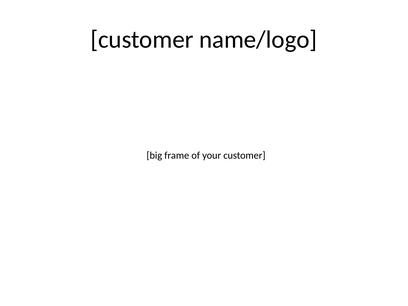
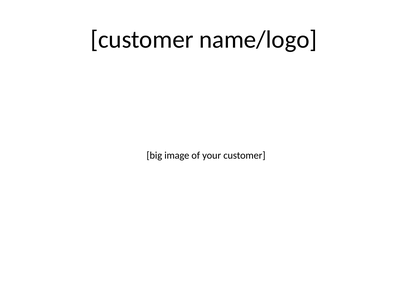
frame: frame -> image
